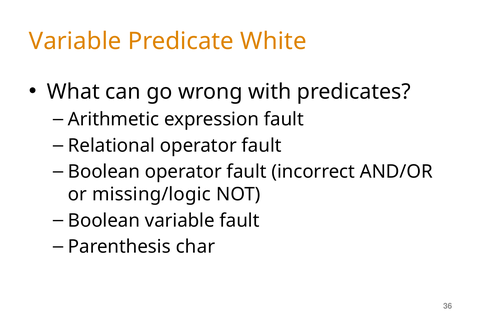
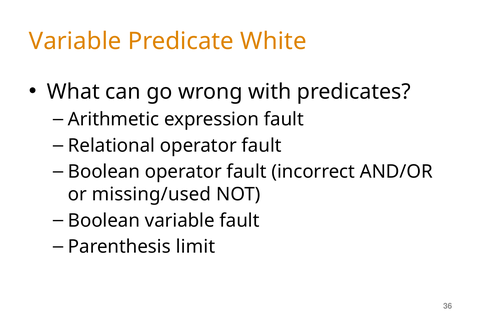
missing/logic: missing/logic -> missing/used
char: char -> limit
